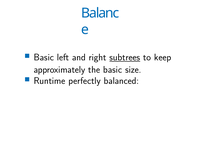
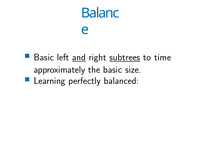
and underline: none -> present
keep: keep -> time
Runtime: Runtime -> Learning
